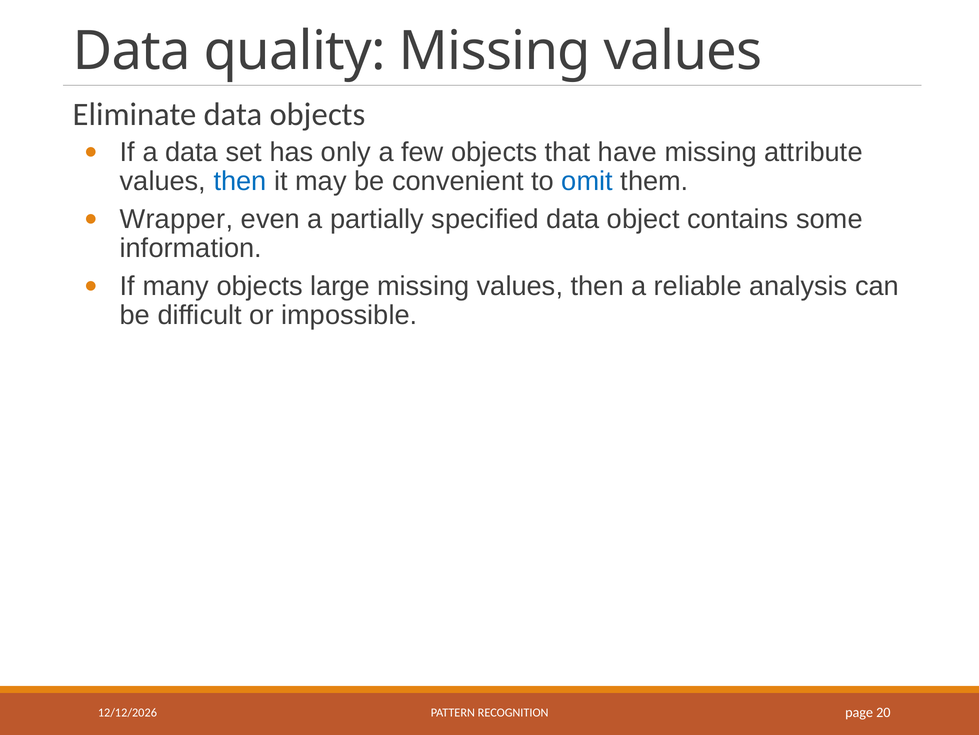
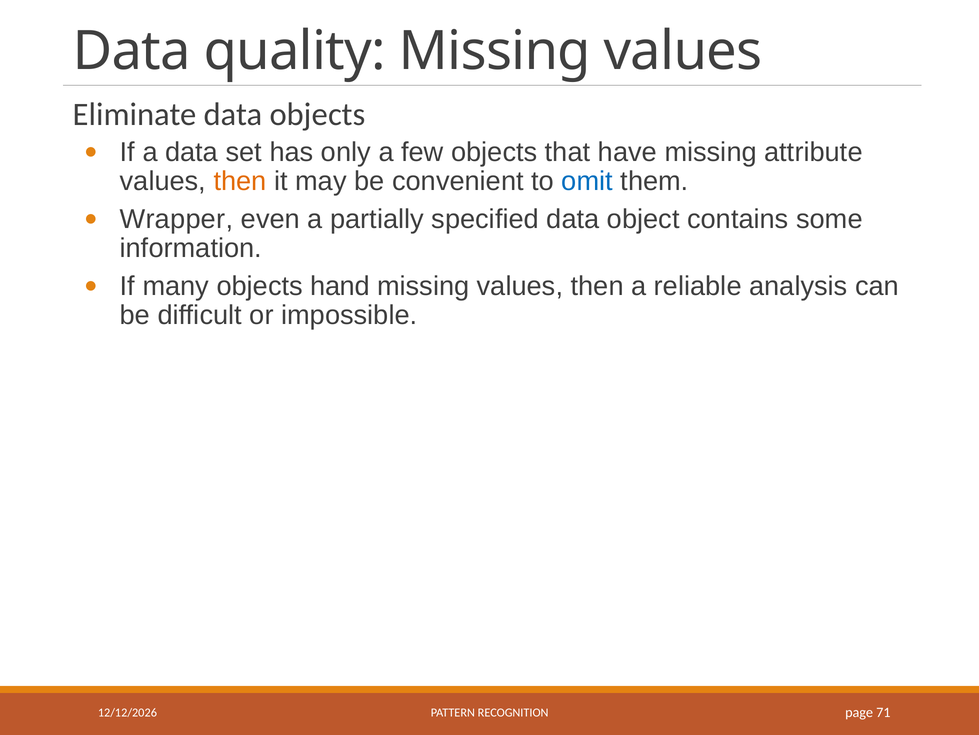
then at (240, 181) colour: blue -> orange
large: large -> hand
20: 20 -> 71
